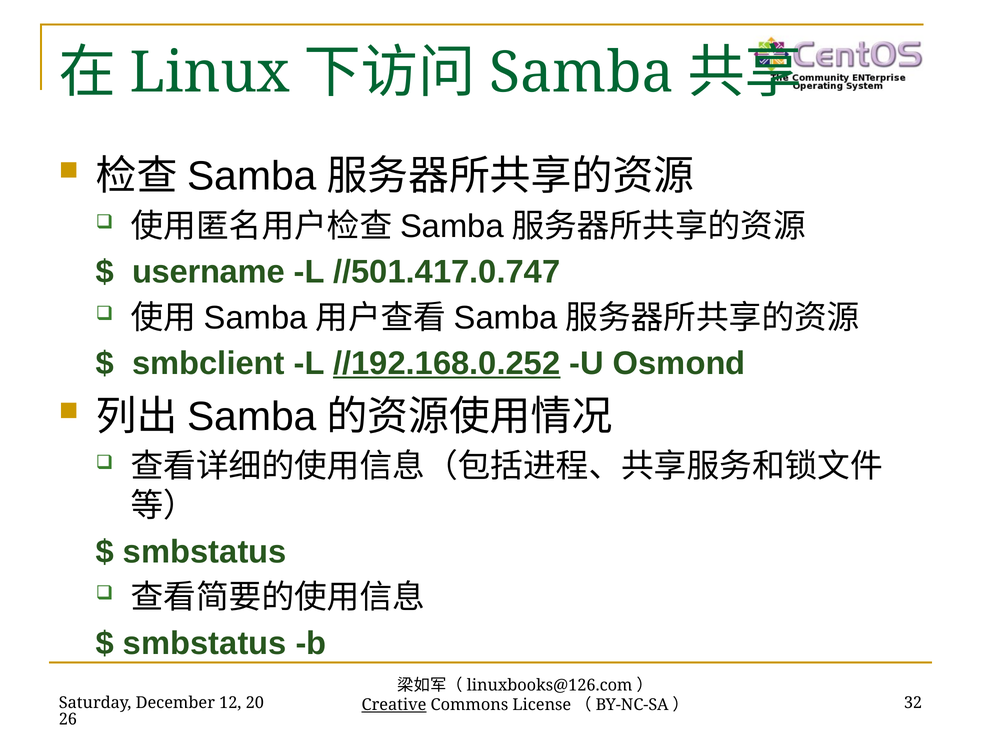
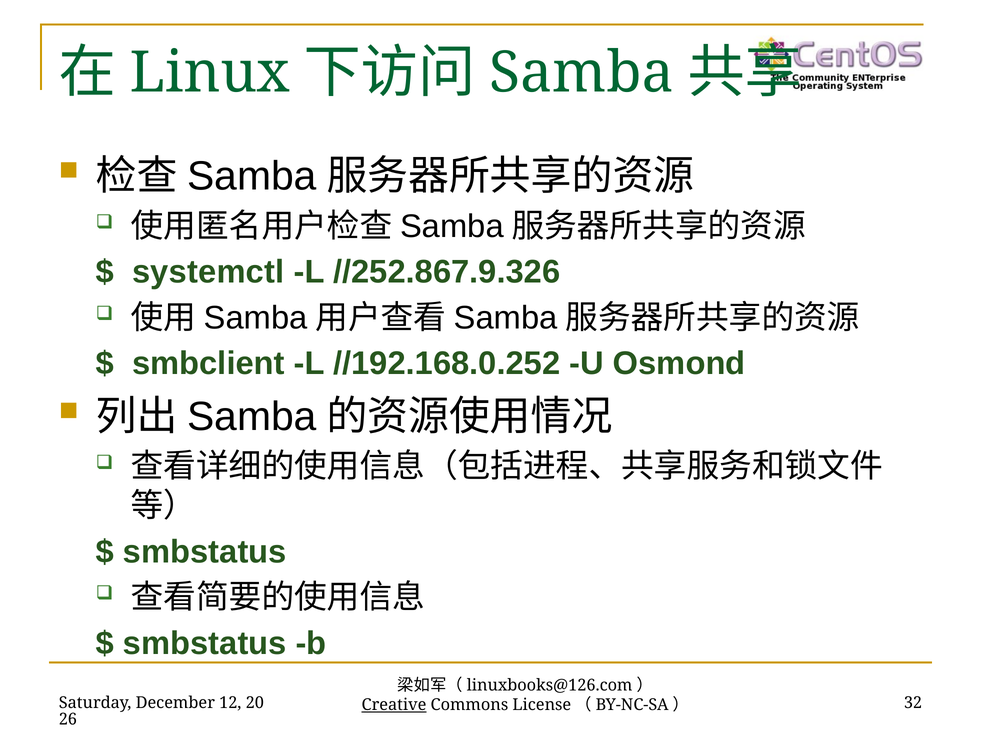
username: username -> systemctl
//501.417.0.747: //501.417.0.747 -> //252.867.9.326
//192.168.0.252 underline: present -> none
